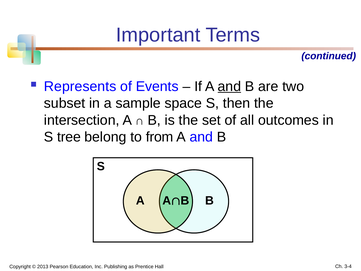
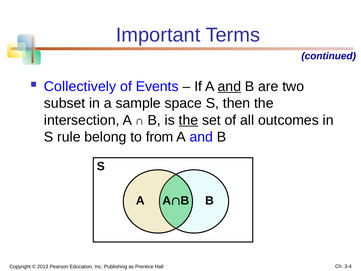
Represents: Represents -> Collectively
the at (188, 120) underline: none -> present
tree: tree -> rule
